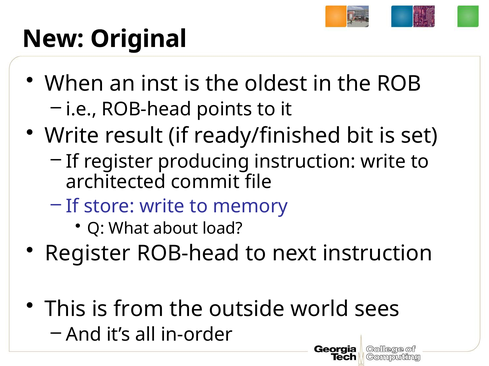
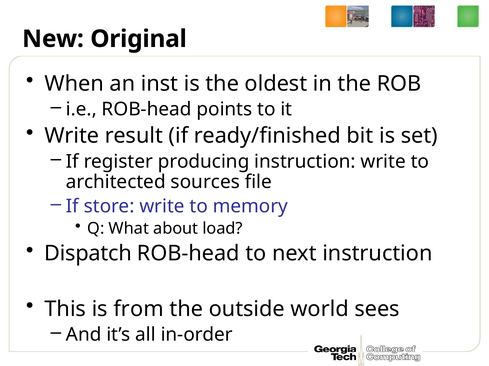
commit: commit -> sources
Register at (88, 254): Register -> Dispatch
